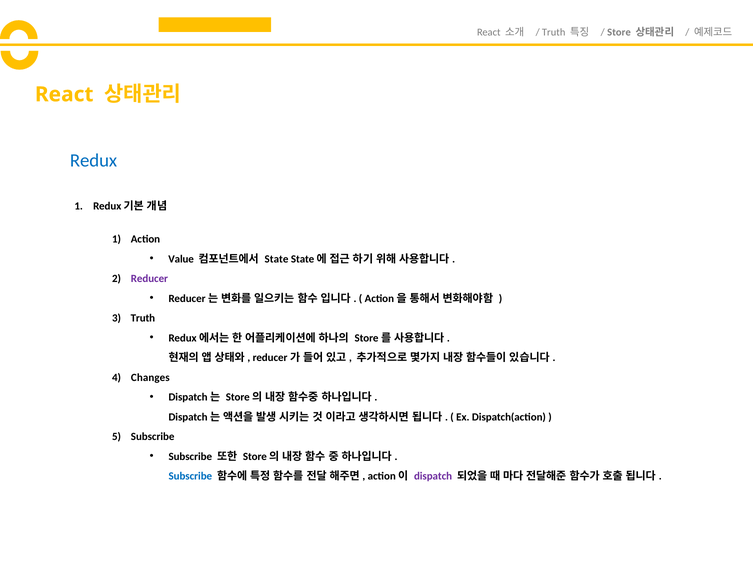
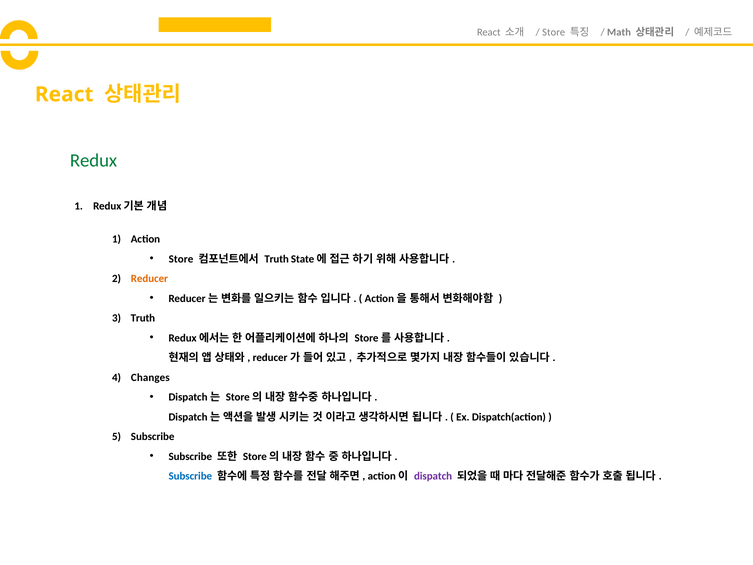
Truth at (554, 32): Truth -> Store
Store: Store -> Math
Redux colour: blue -> green
Value at (181, 259): Value -> Store
State at (277, 259): State -> Truth
Reducer colour: purple -> orange
